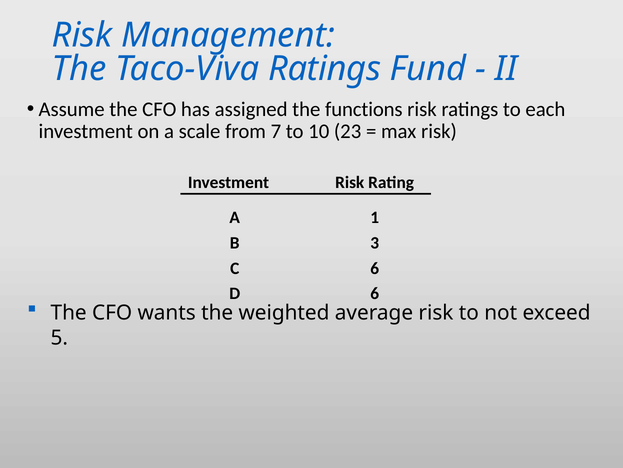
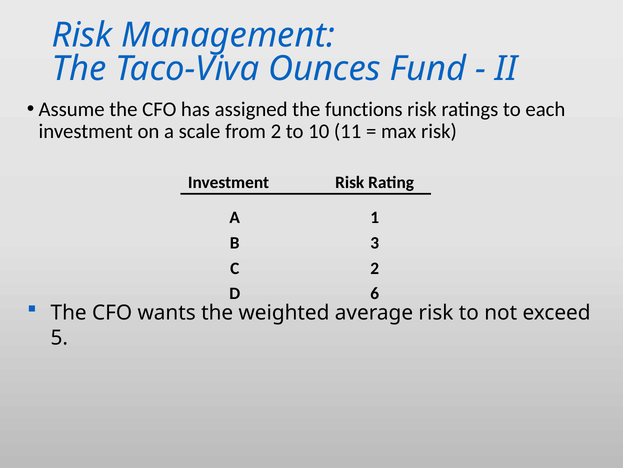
Taco-Viva Ratings: Ratings -> Ounces
from 7: 7 -> 2
23: 23 -> 11
C 6: 6 -> 2
